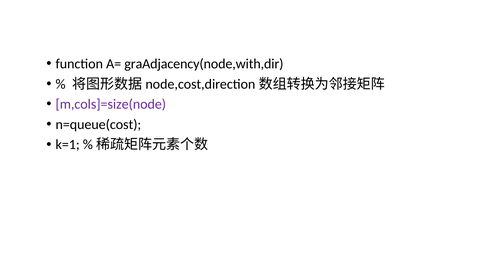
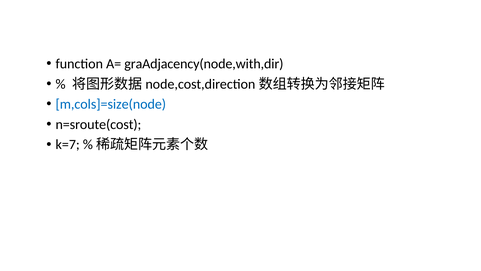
m,cols]=size(node colour: purple -> blue
n=queue(cost: n=queue(cost -> n=sroute(cost
k=1: k=1 -> k=7
